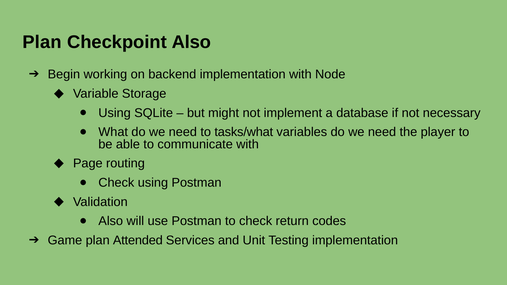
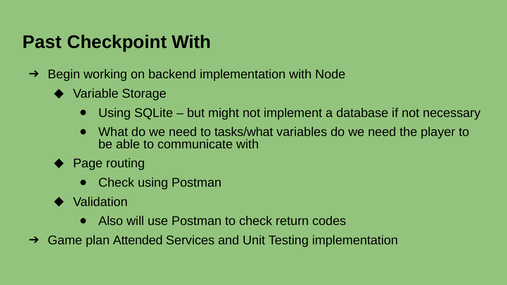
Plan at (42, 42): Plan -> Past
Checkpoint Also: Also -> With
